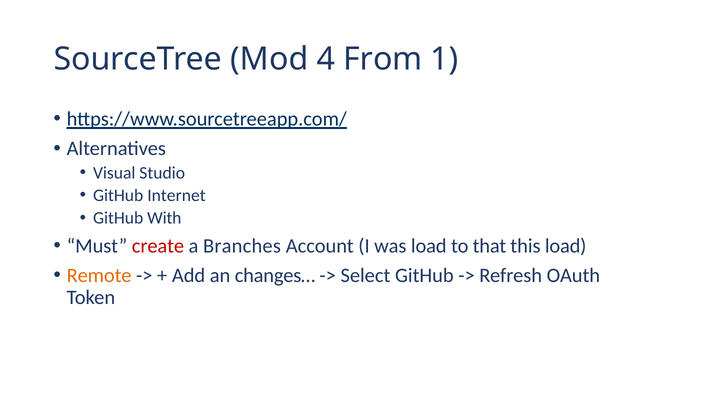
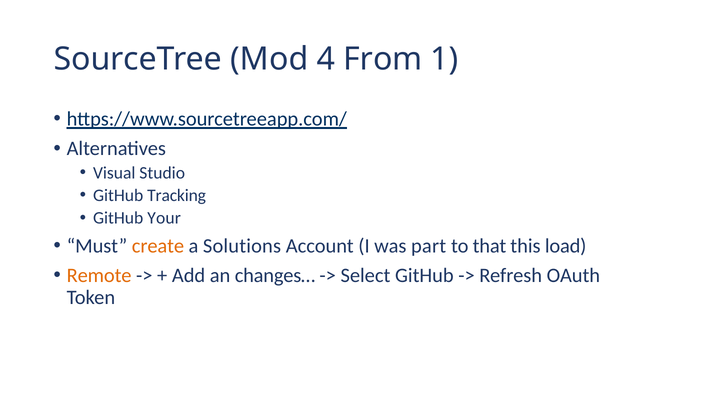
Internet: Internet -> Tracking
With: With -> Your
create colour: red -> orange
Branches: Branches -> Solutions
was load: load -> part
